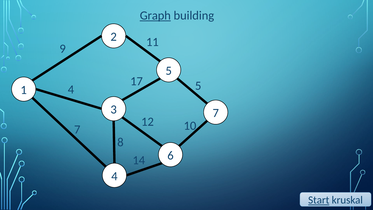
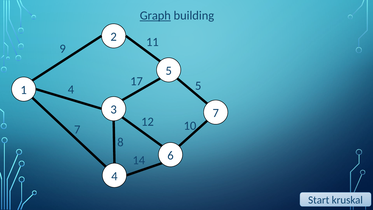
Start underline: present -> none
